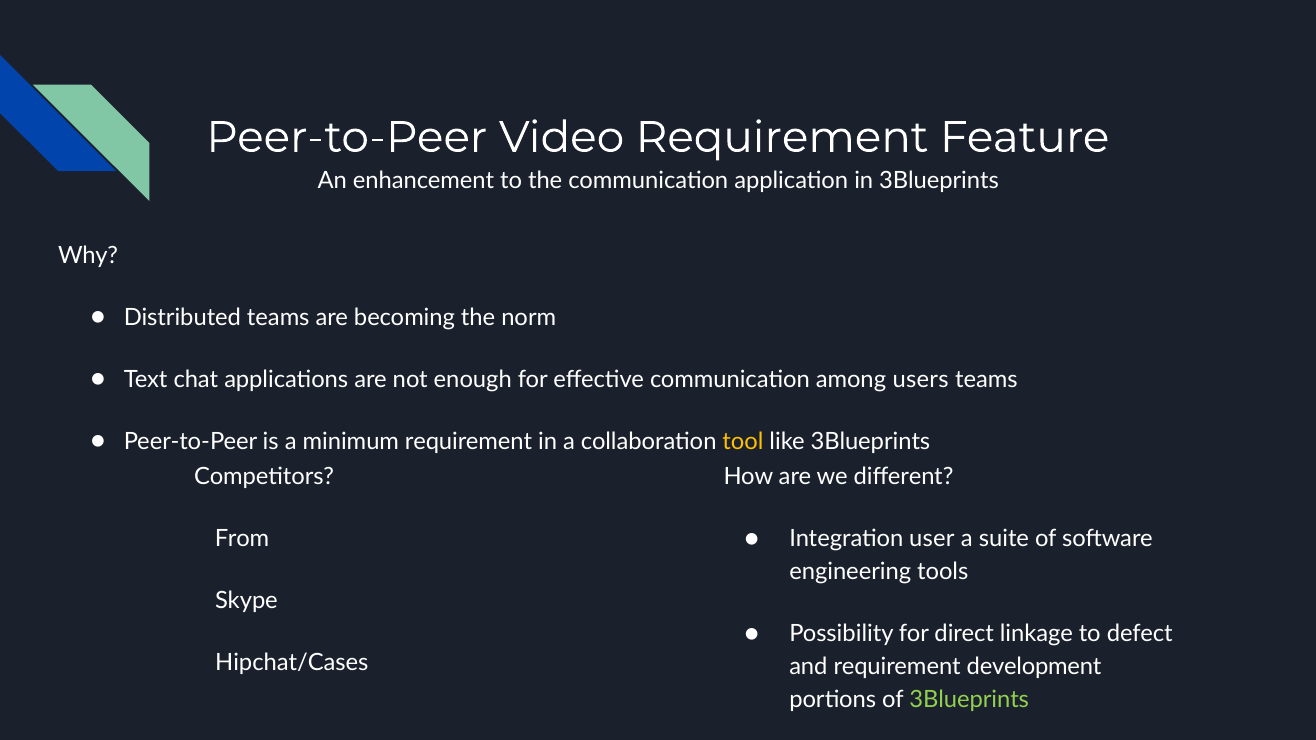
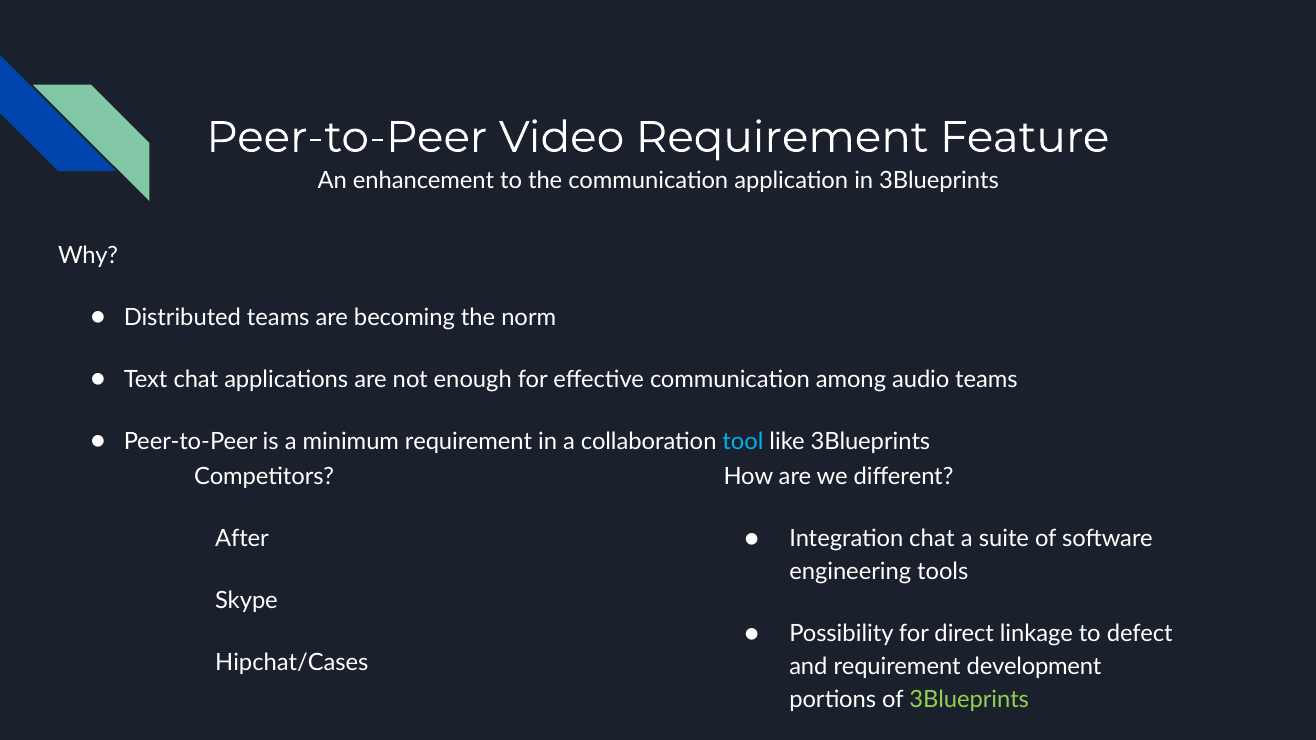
users: users -> audio
tool colour: yellow -> light blue
Integration user: user -> chat
From: From -> After
